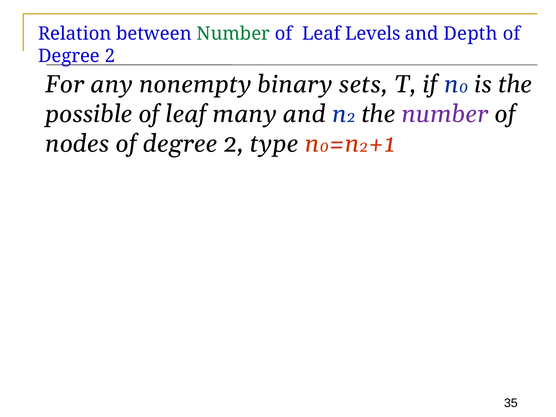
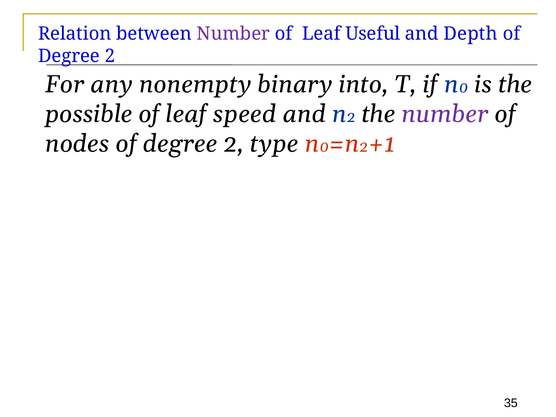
Number at (233, 34) colour: green -> purple
Levels: Levels -> Useful
sets: sets -> into
many: many -> speed
